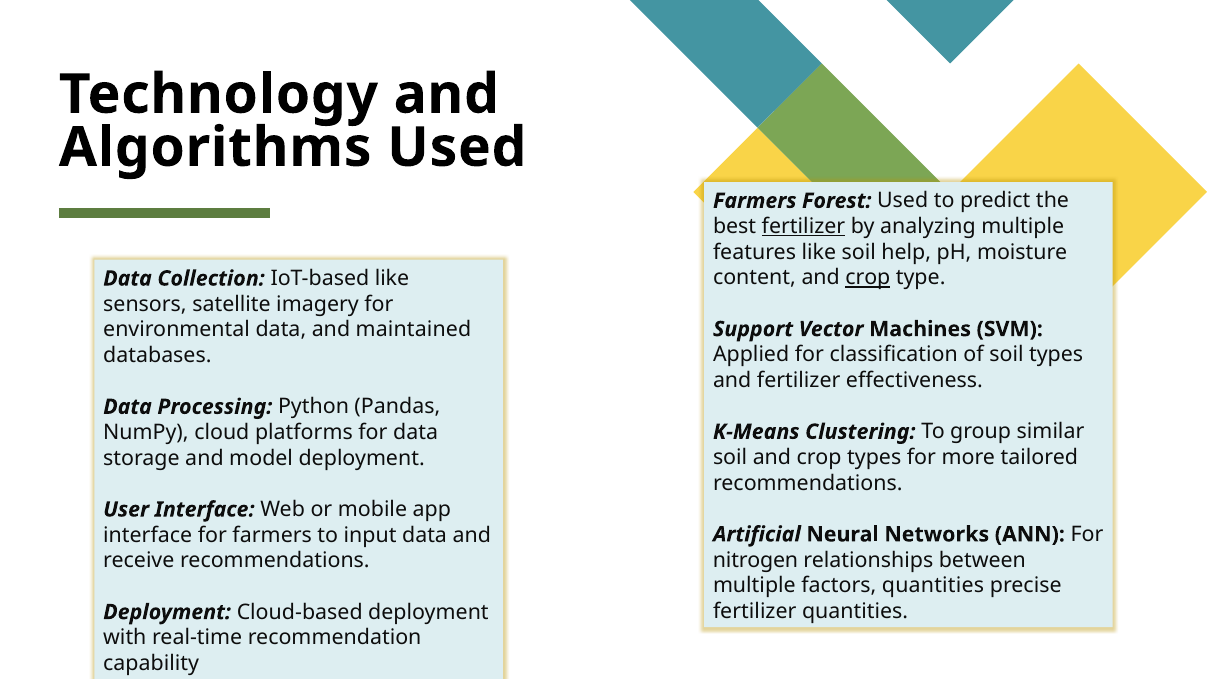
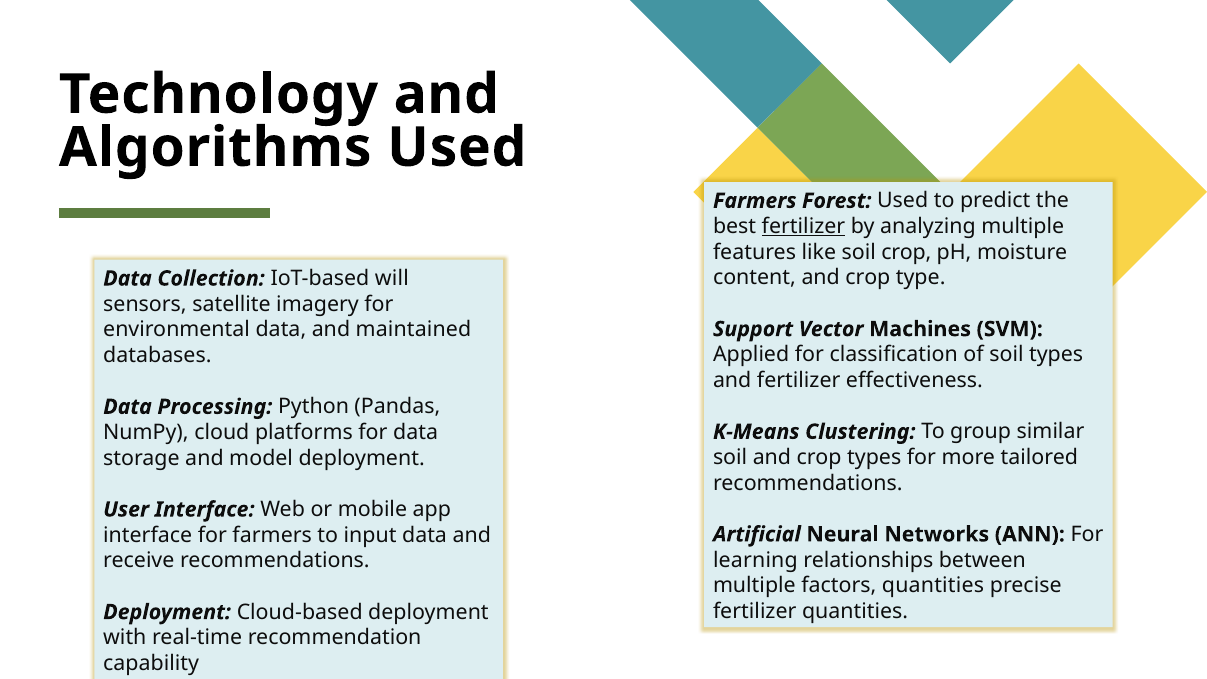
soil help: help -> crop
crop at (868, 278) underline: present -> none
IoT-based like: like -> will
nitrogen: nitrogen -> learning
